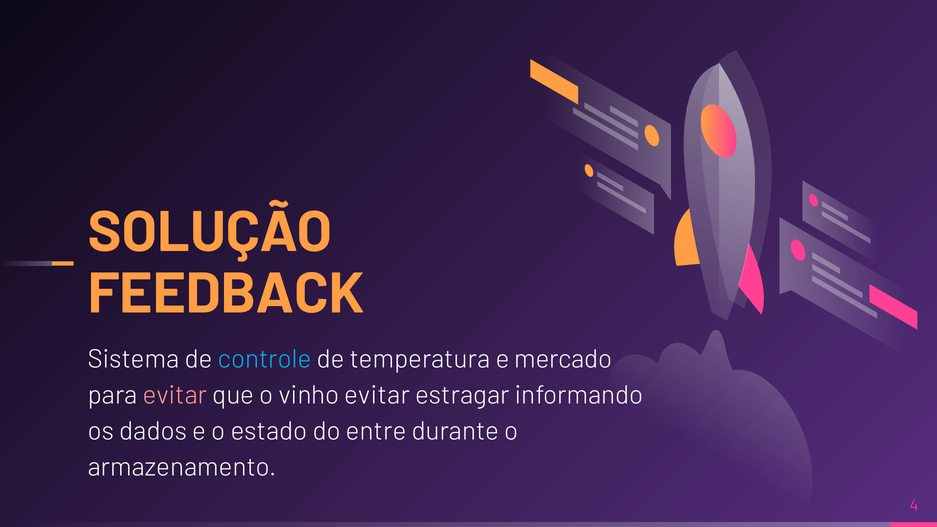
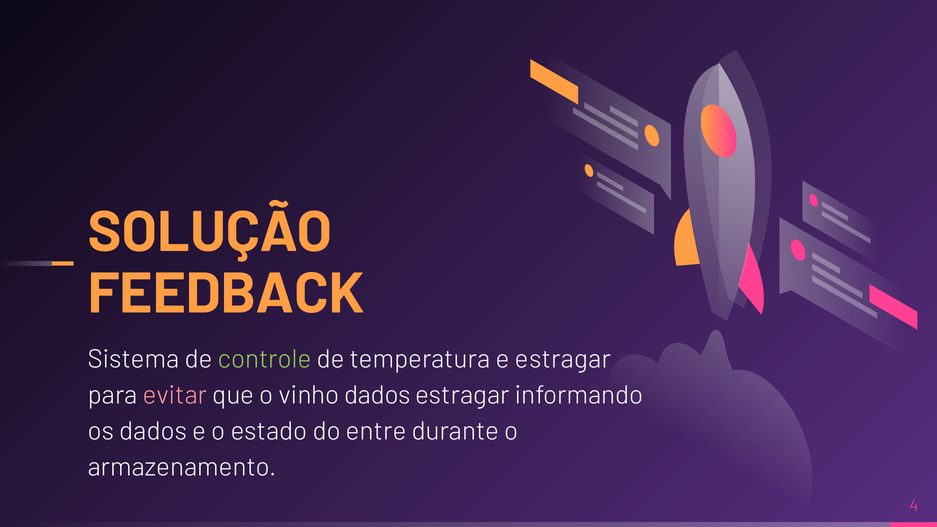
controle colour: light blue -> light green
e mercado: mercado -> estragar
vinho evitar: evitar -> dados
